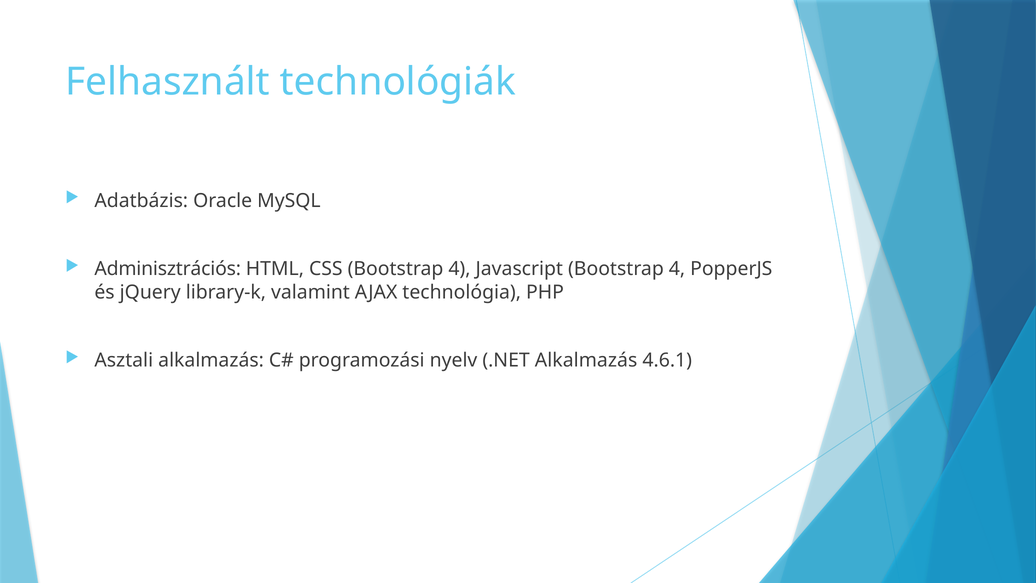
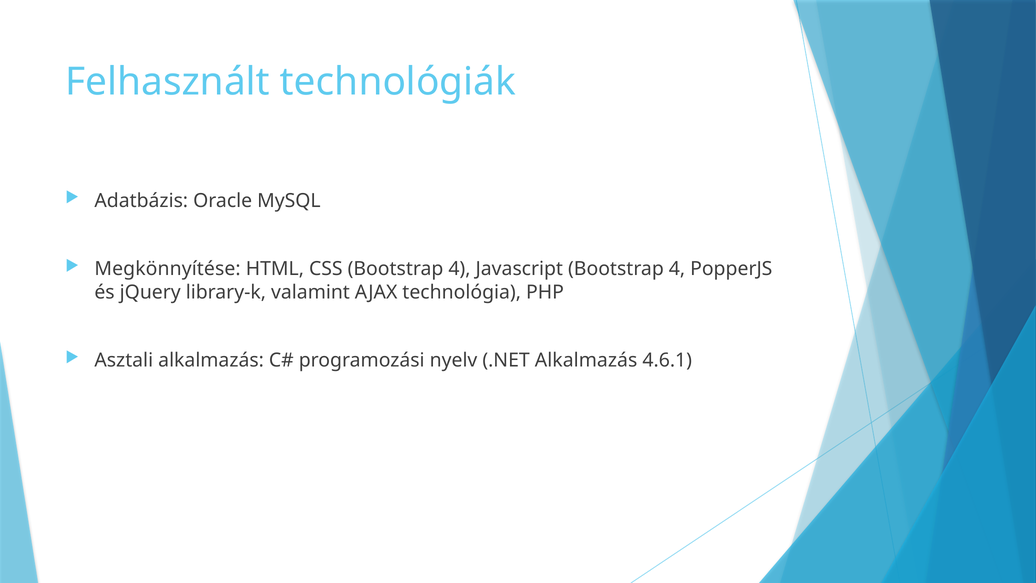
Adminisztrációs: Adminisztrációs -> Megkönnyítése
